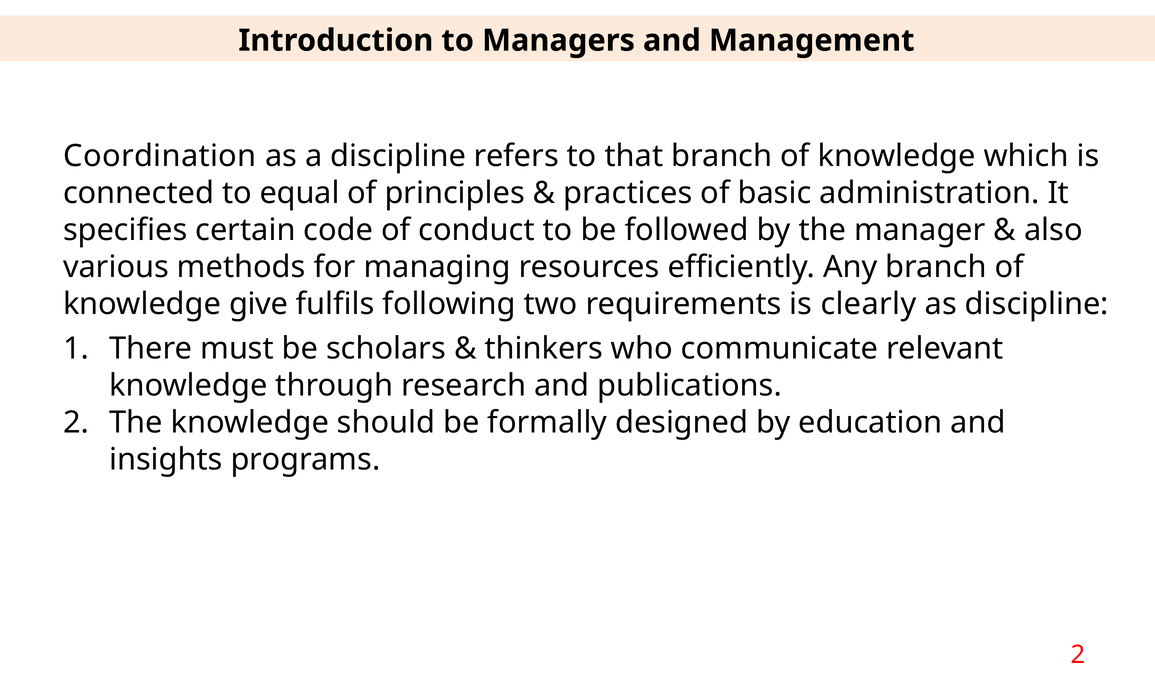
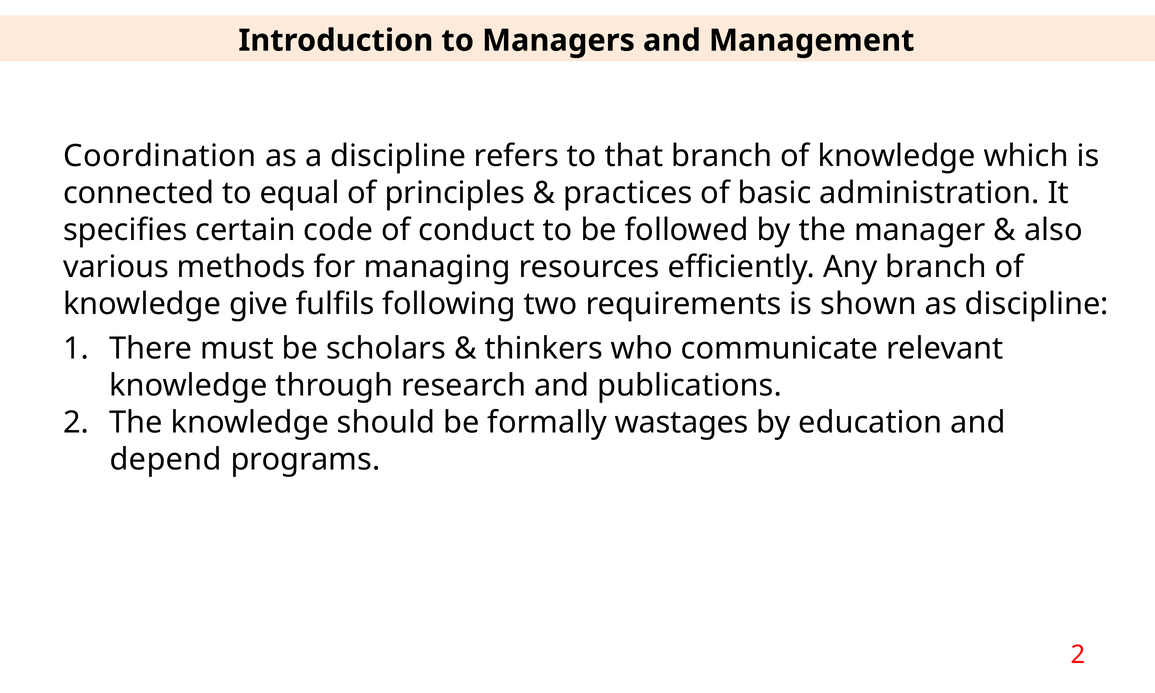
clearly: clearly -> shown
designed: designed -> wastages
insights: insights -> depend
